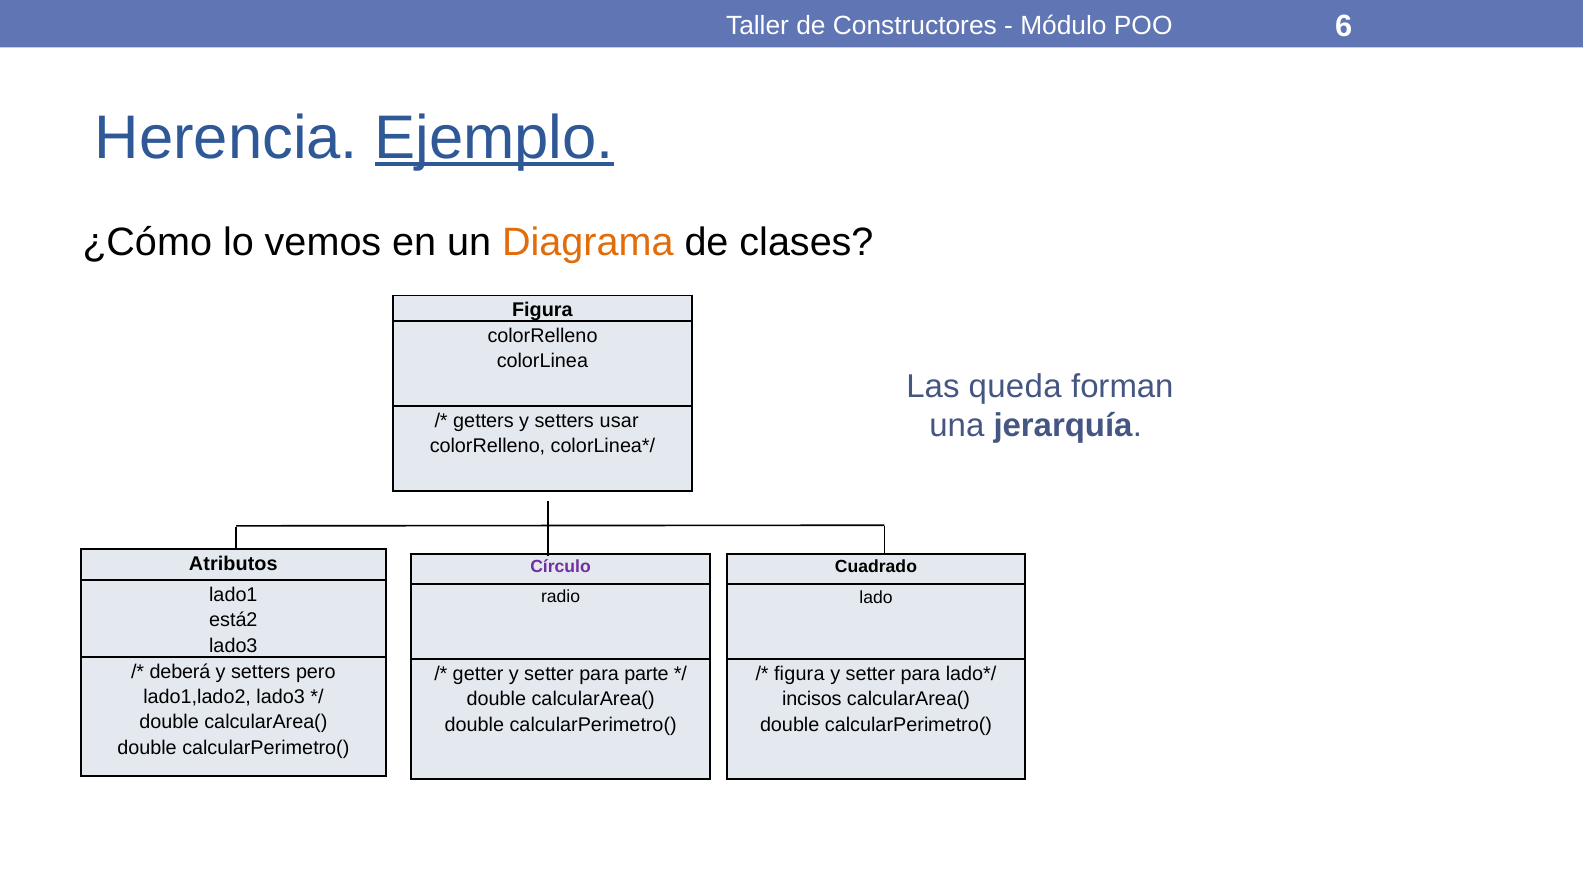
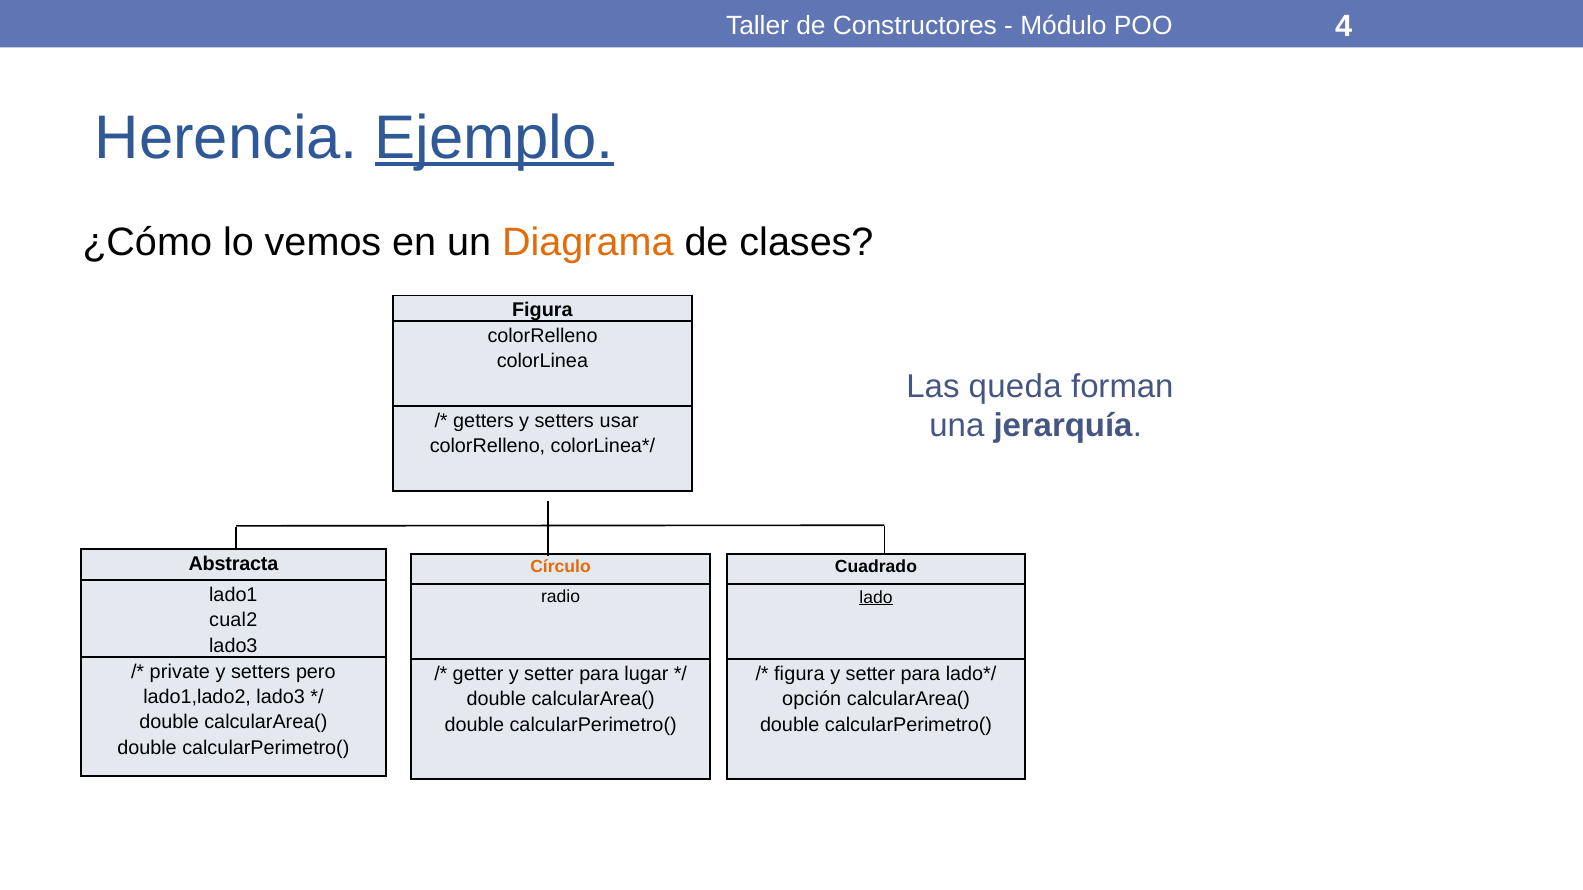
6: 6 -> 4
Atributos: Atributos -> Abstracta
Círculo colour: purple -> orange
lado underline: none -> present
está2: está2 -> cual2
deberá: deberá -> private
parte: parte -> lugar
incisos: incisos -> opción
